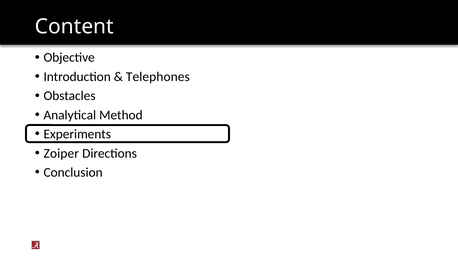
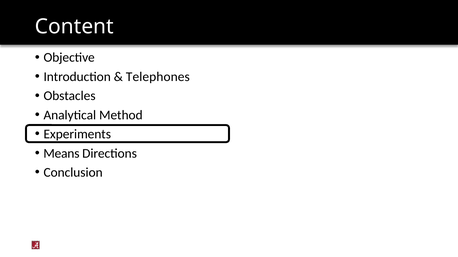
Zoiper: Zoiper -> Means
